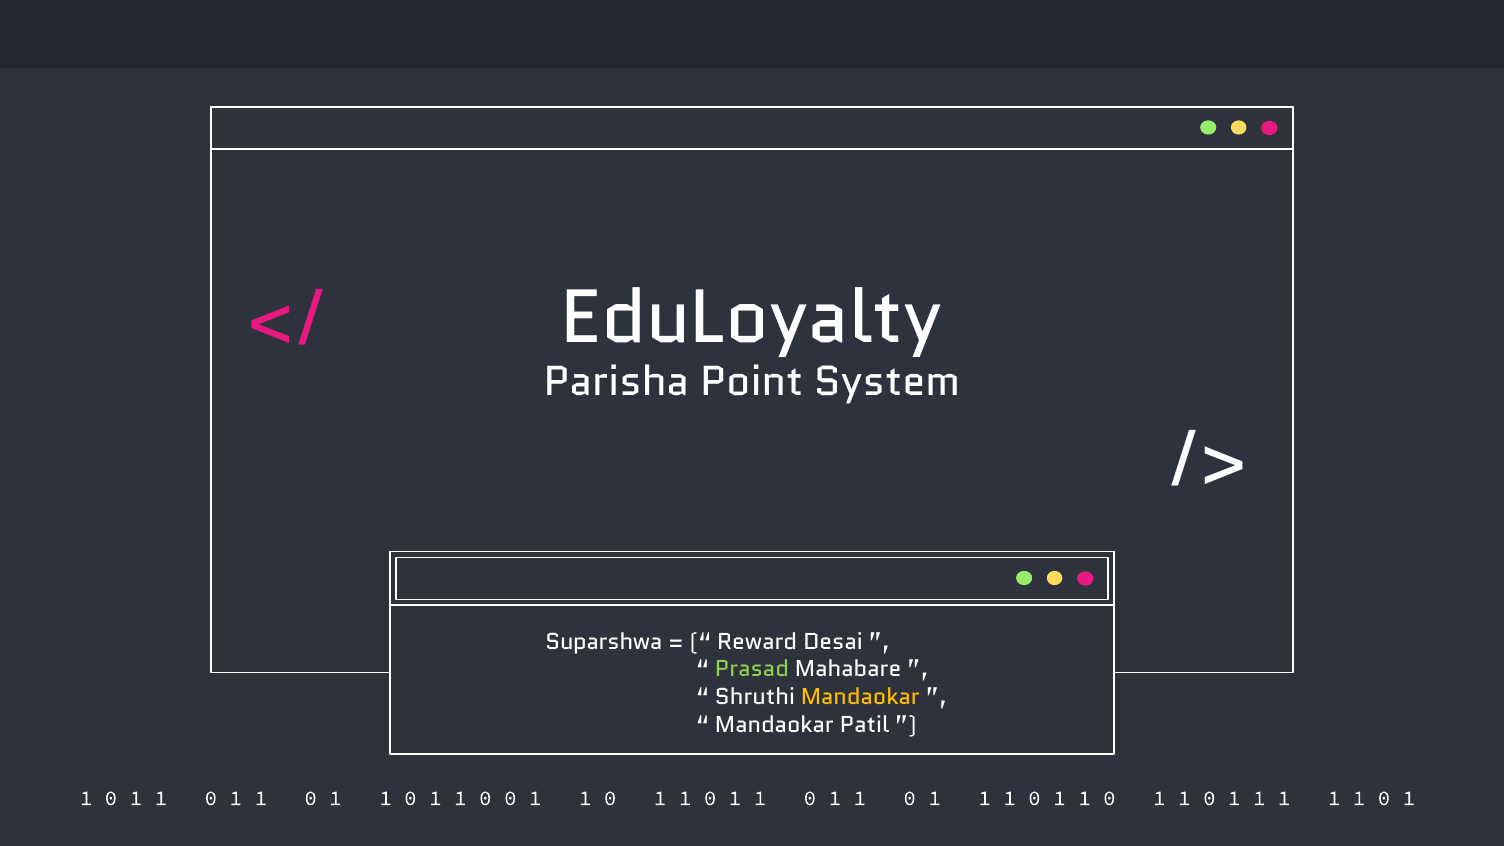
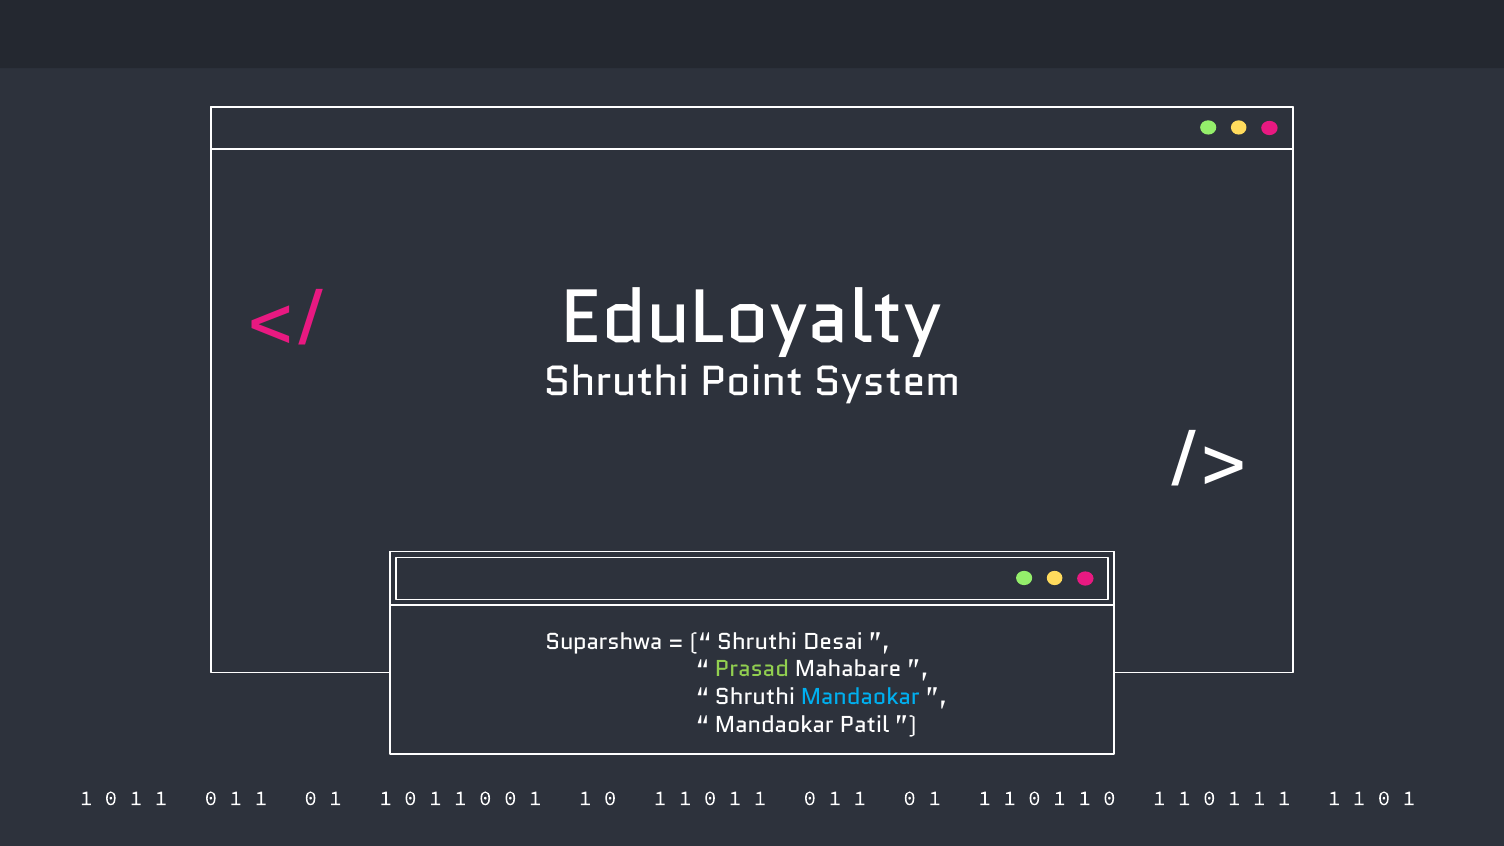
Parisha at (616, 382): Parisha -> Shruthi
Reward at (757, 642): Reward -> Shruthi
Mandaokar at (860, 697) colour: yellow -> light blue
